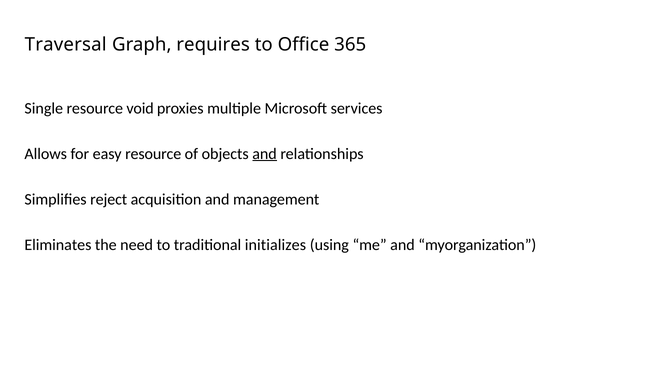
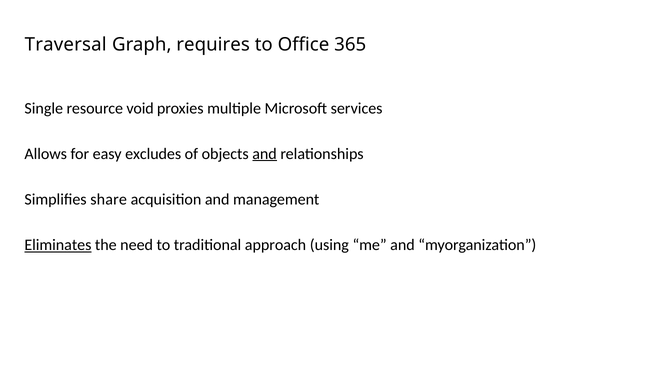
easy resource: resource -> excludes
reject: reject -> share
Eliminates underline: none -> present
initializes: initializes -> approach
